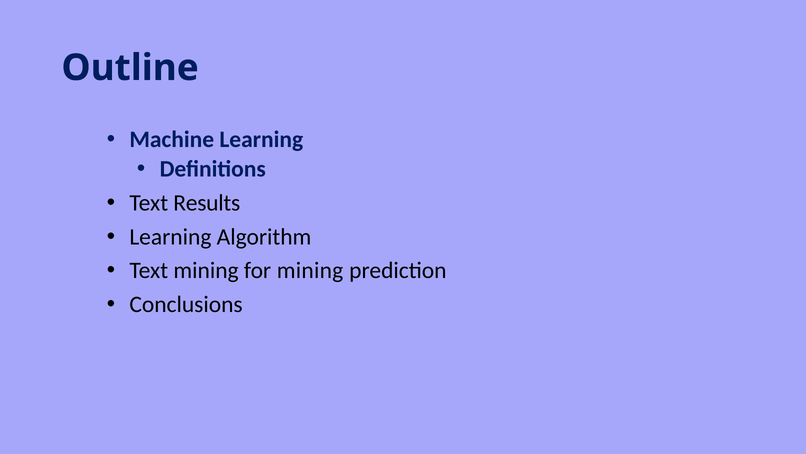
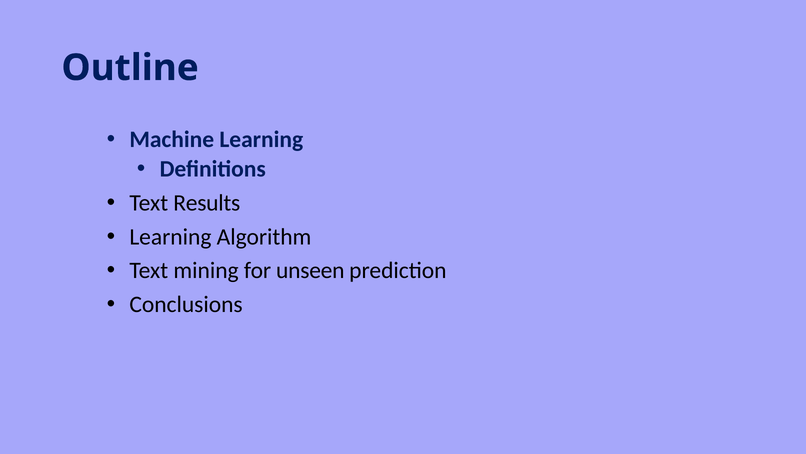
for mining: mining -> unseen
